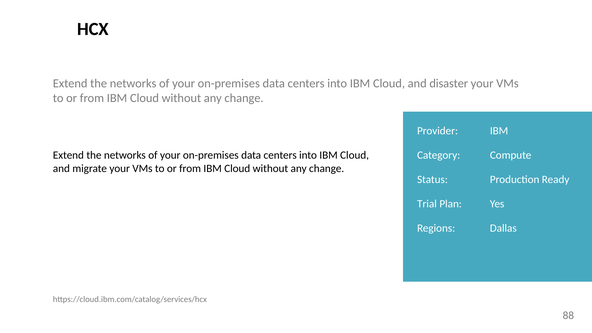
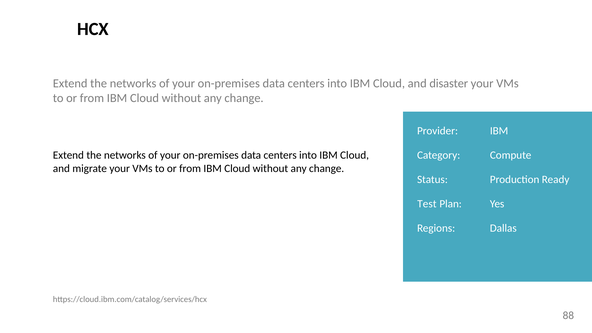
Trial: Trial -> Test
